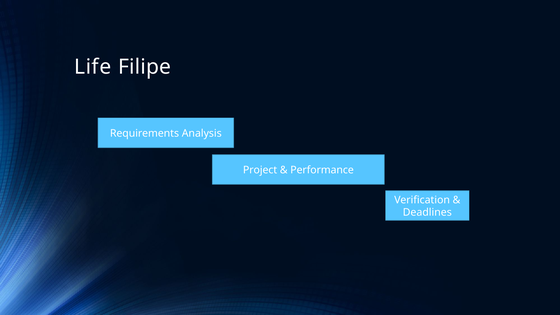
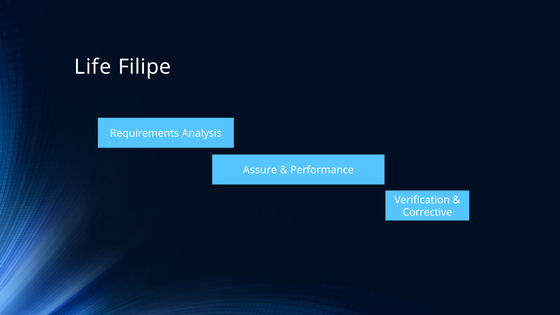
Project: Project -> Assure
Deadlines: Deadlines -> Corrective
